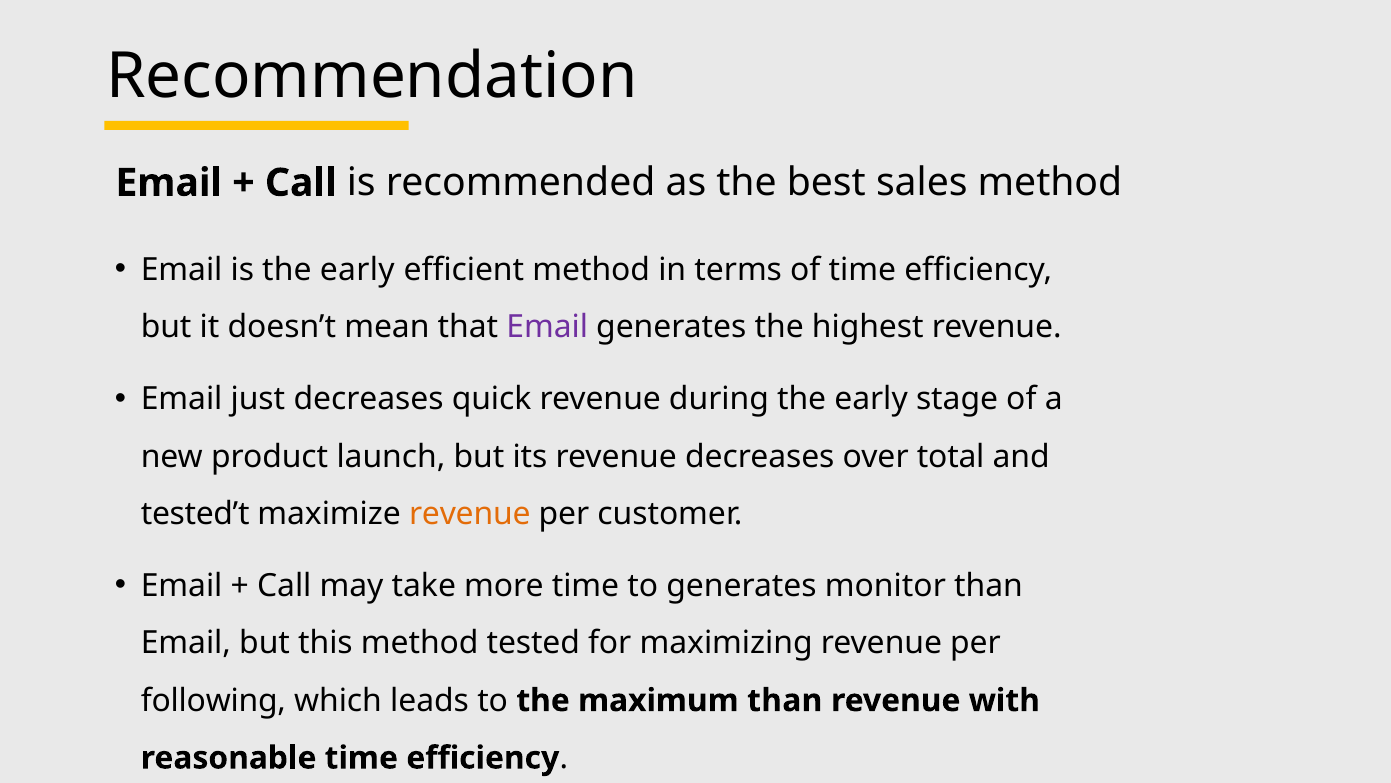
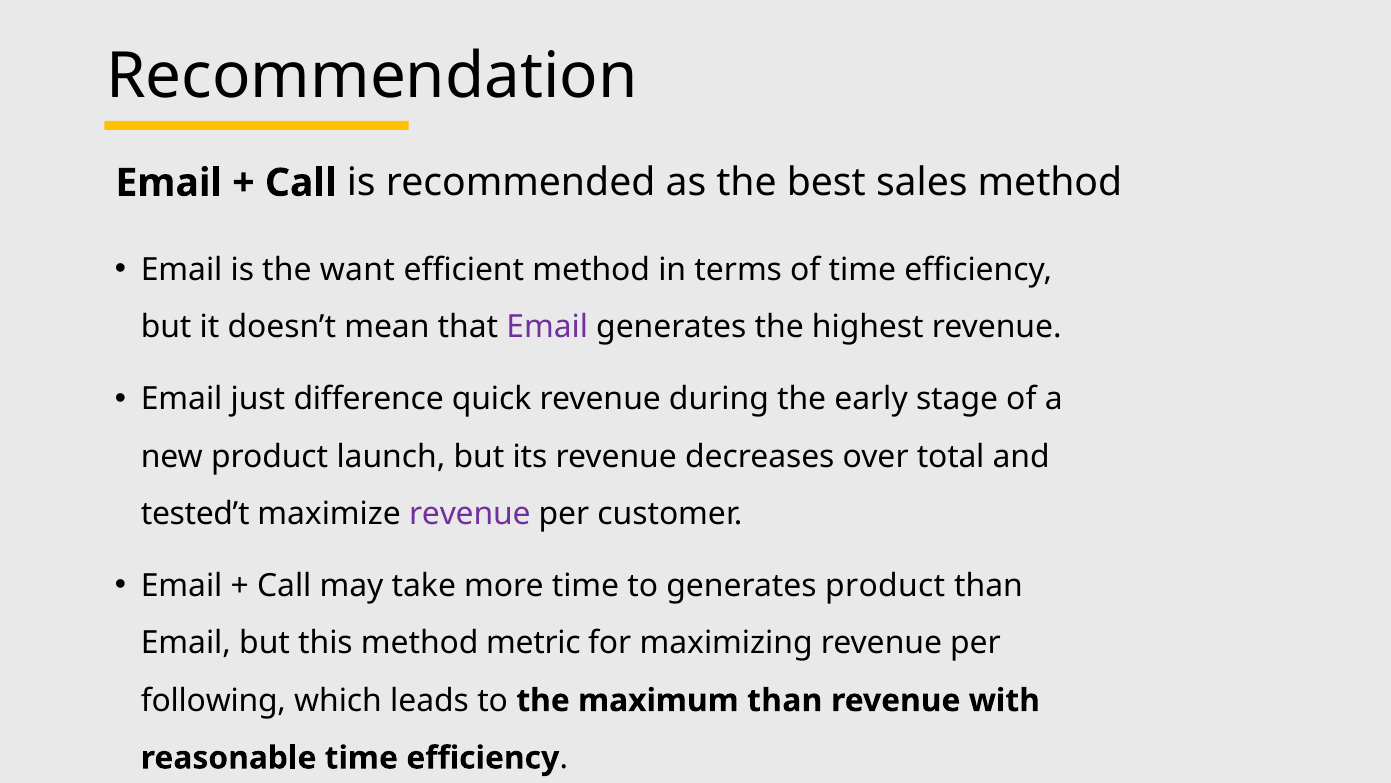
is the early: early -> want
just decreases: decreases -> difference
revenue at (470, 514) colour: orange -> purple
generates monitor: monitor -> product
tested: tested -> metric
